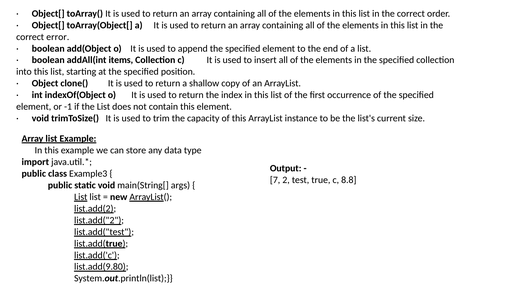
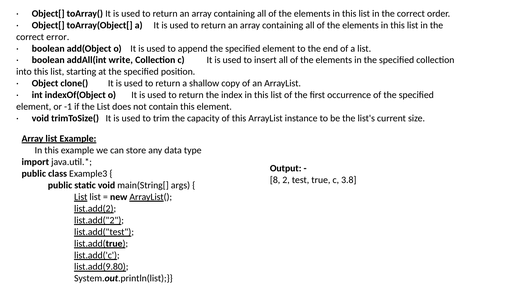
items: items -> write
7: 7 -> 8
8.8: 8.8 -> 3.8
